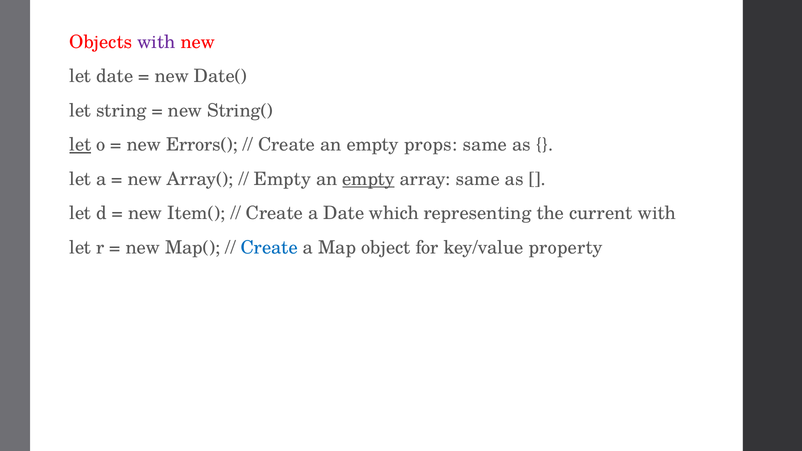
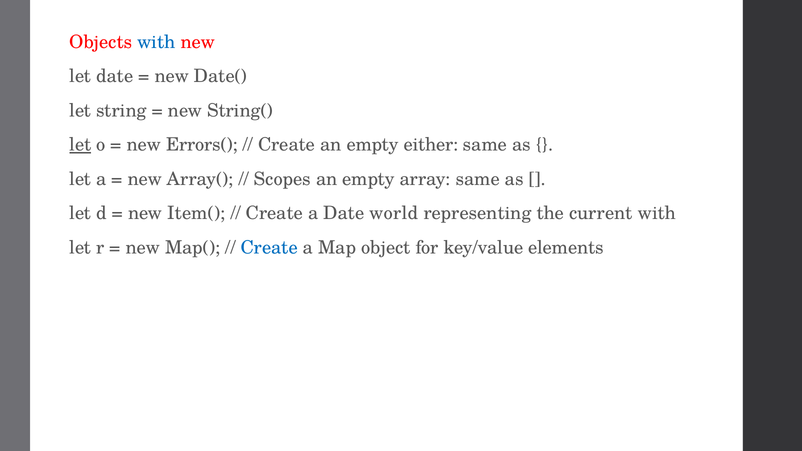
with at (156, 42) colour: purple -> blue
props: props -> either
Empty at (282, 179): Empty -> Scopes
empty at (369, 179) underline: present -> none
which: which -> world
property: property -> elements
